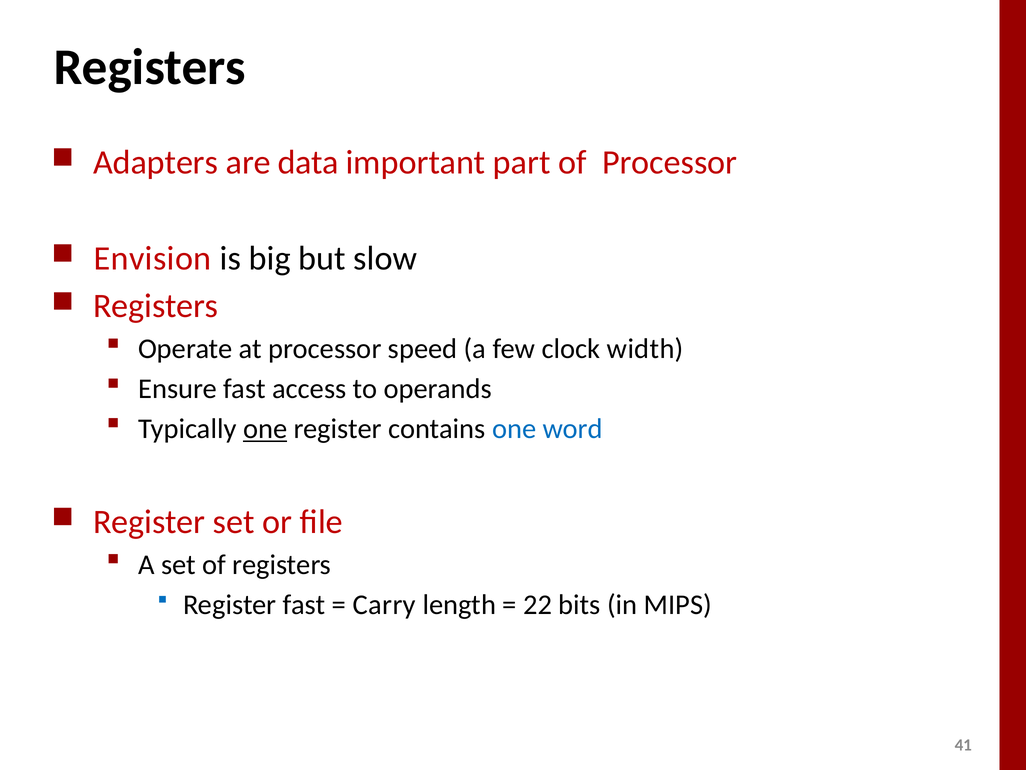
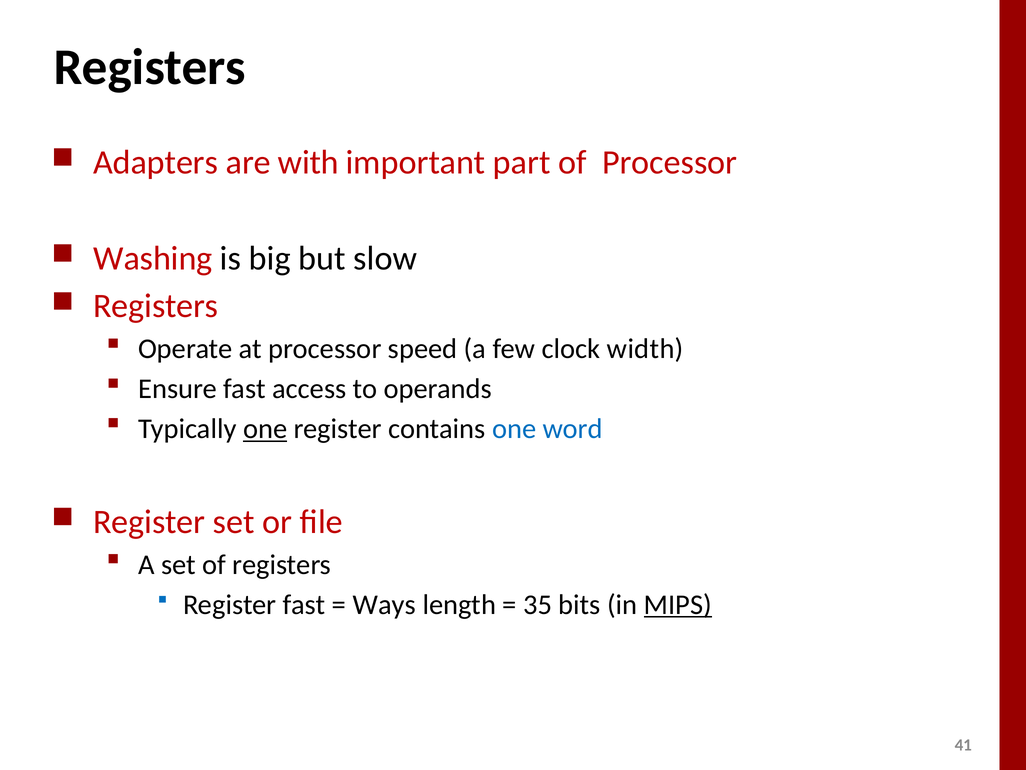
data: data -> with
Envision: Envision -> Washing
Carry: Carry -> Ways
22: 22 -> 35
MIPS underline: none -> present
